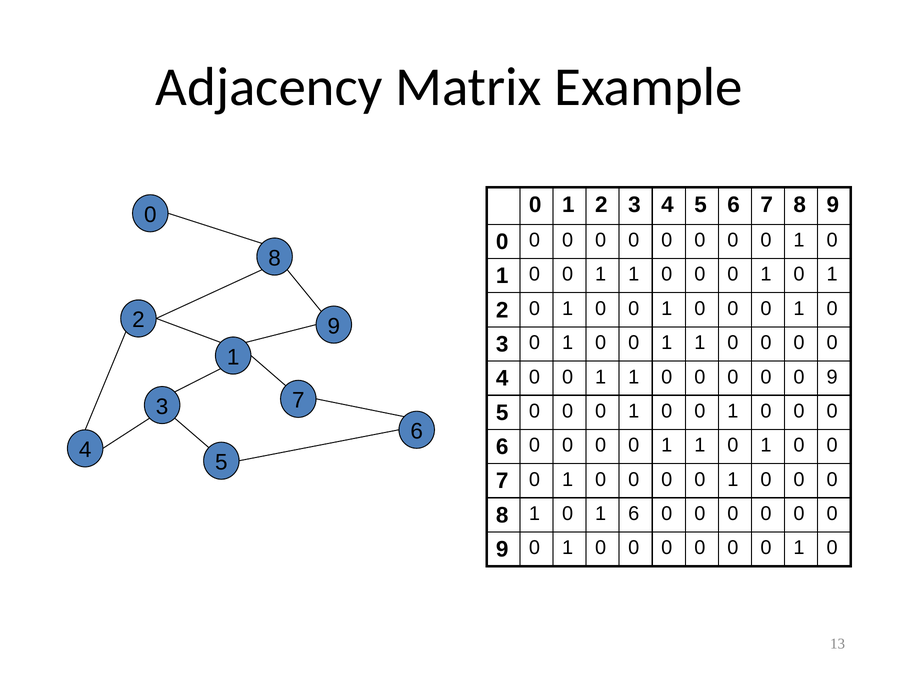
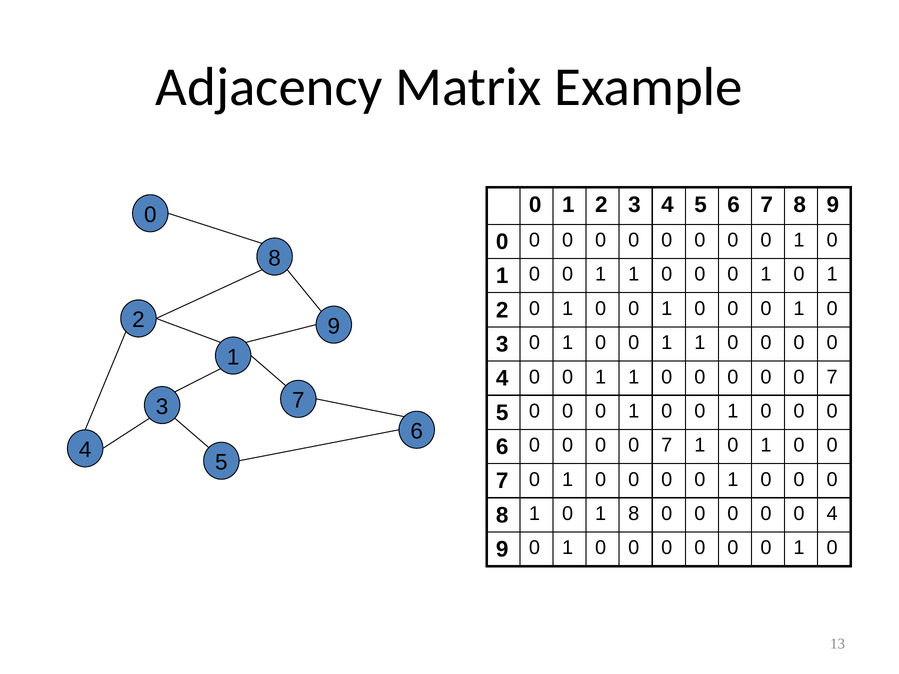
9 at (832, 377): 9 -> 7
1 at (667, 445): 1 -> 7
1 6: 6 -> 8
0 at (832, 514): 0 -> 4
